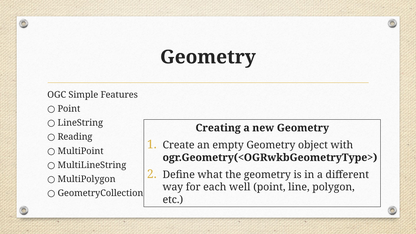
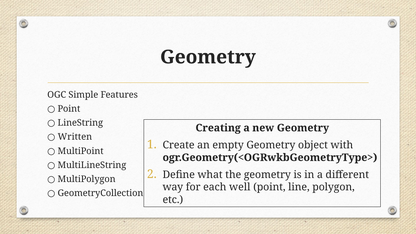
Reading: Reading -> Written
